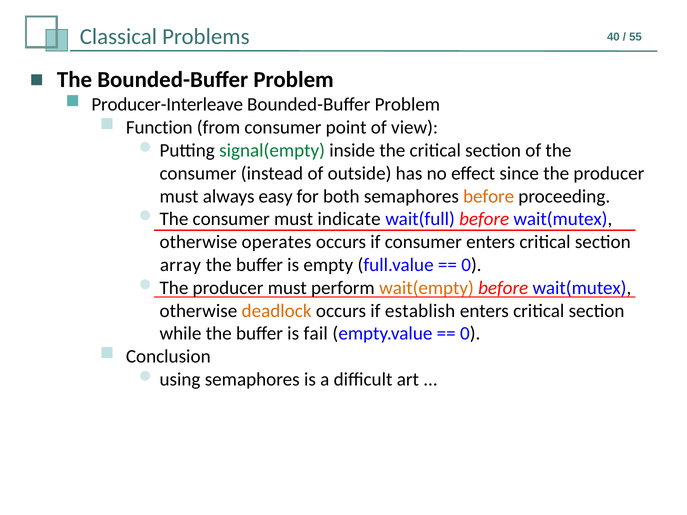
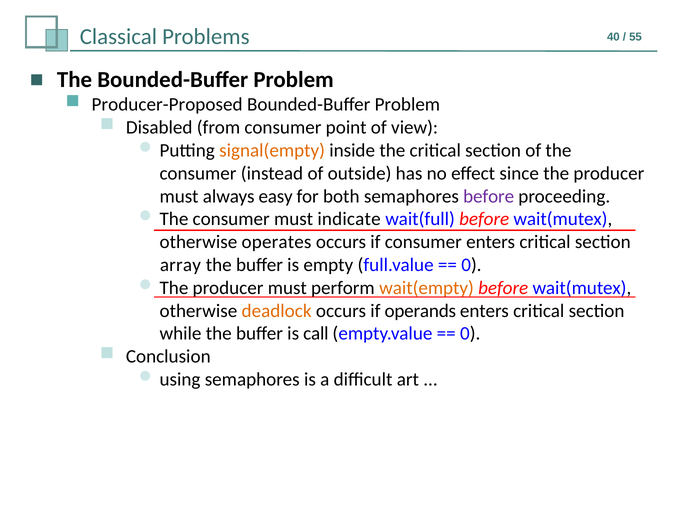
Producer-Interleave: Producer-Interleave -> Producer-Proposed
Function: Function -> Disabled
signal(empty colour: green -> orange
before at (489, 196) colour: orange -> purple
establish: establish -> operands
fail: fail -> call
